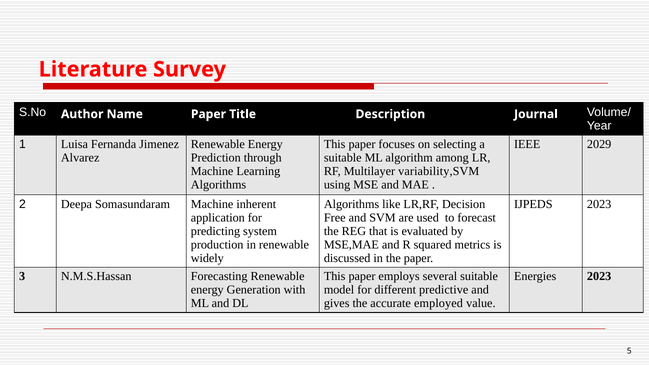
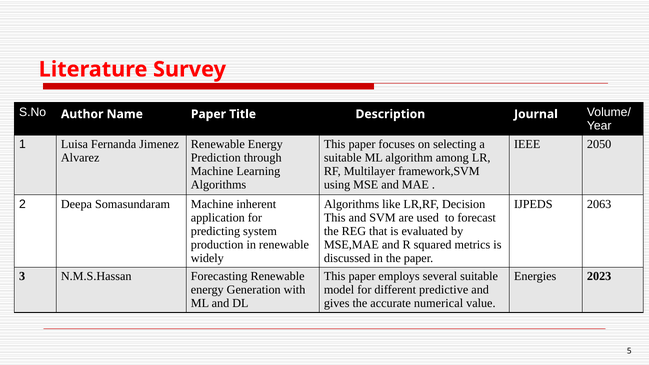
2029: 2029 -> 2050
variability,SVM: variability,SVM -> framework,SVM
IJPEDS 2023: 2023 -> 2063
Free at (335, 218): Free -> This
employed: employed -> numerical
